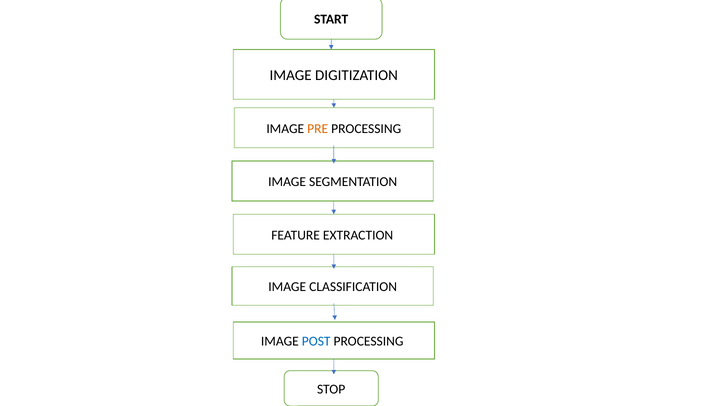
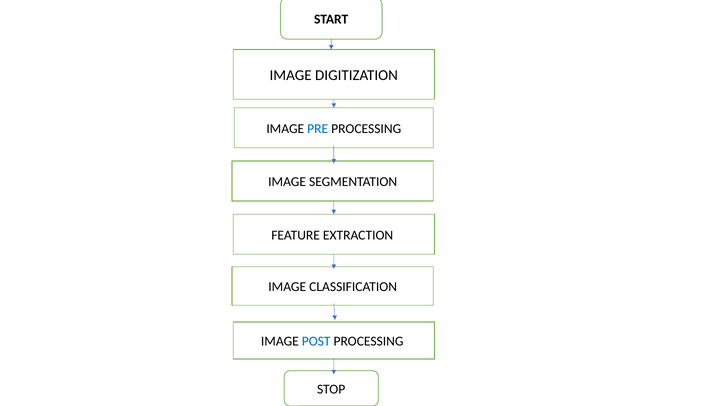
PRE colour: orange -> blue
